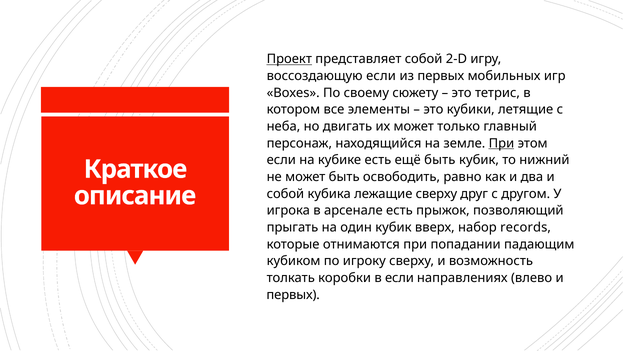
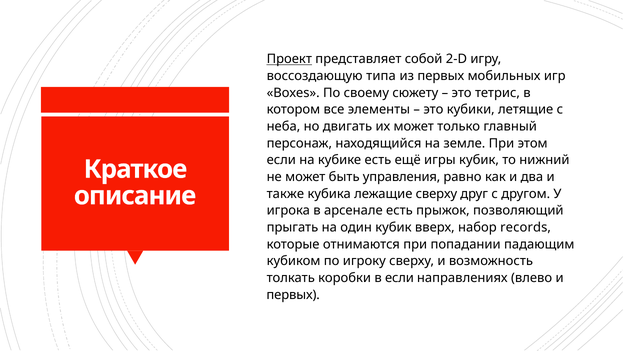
воссоздающую если: если -> типа
При at (501, 143) underline: present -> none
ещё быть: быть -> игры
освободить: освободить -> управления
собой at (285, 194): собой -> также
